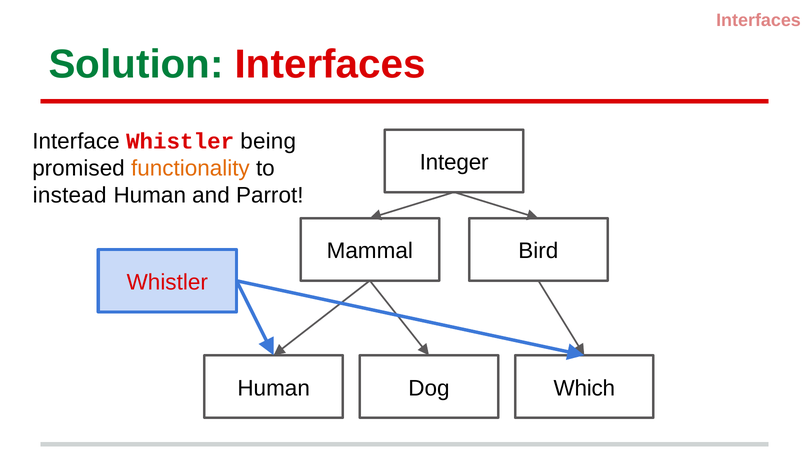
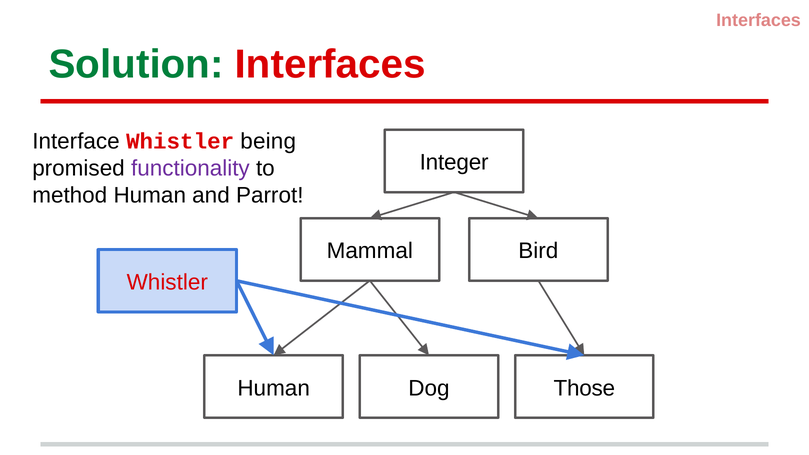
functionality colour: orange -> purple
instead: instead -> method
Which: Which -> Those
